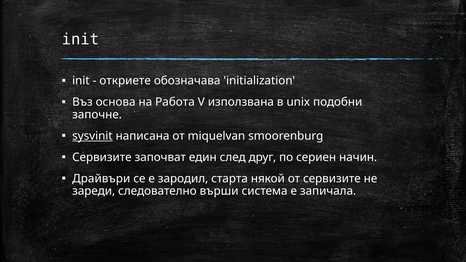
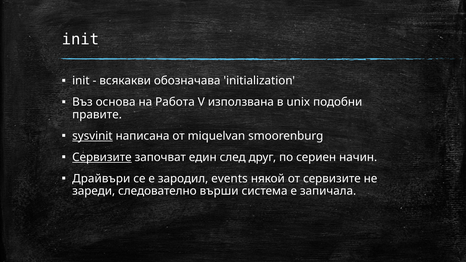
откриете: откриете -> всякакви
започне: започне -> правите
Сервизите at (102, 157) underline: none -> present
старта: старта -> events
